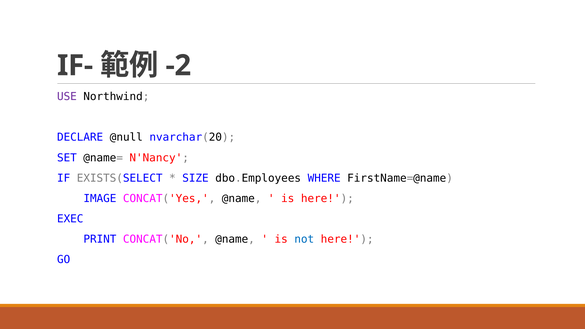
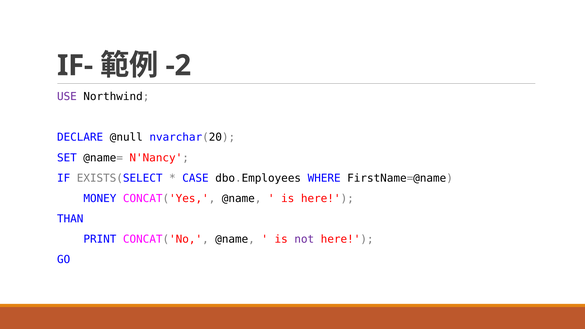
SIZE: SIZE -> CASE
IMAGE: IMAGE -> MONEY
EXEC: EXEC -> THAN
not colour: blue -> purple
